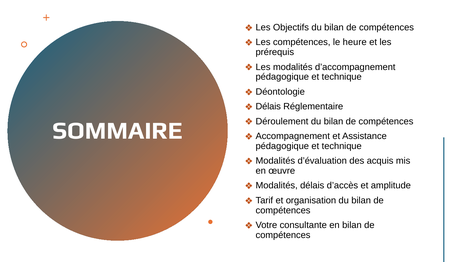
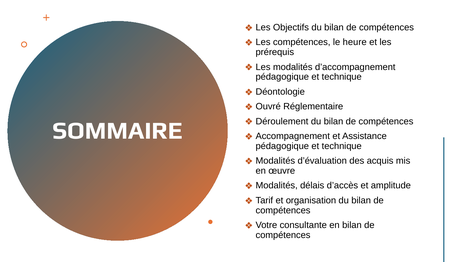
Délais at (268, 107): Délais -> Ouvré
